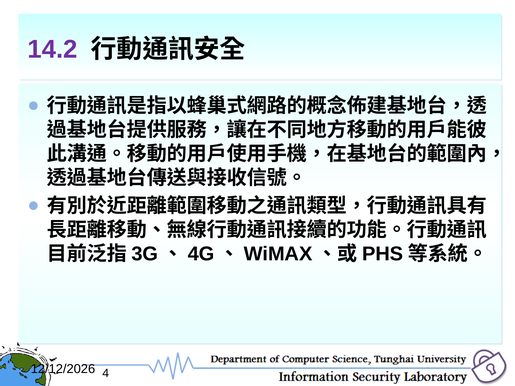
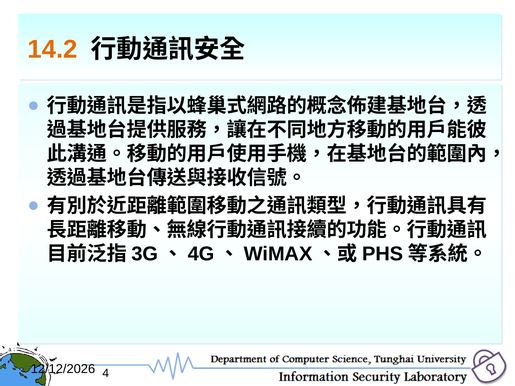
14.2 colour: purple -> orange
